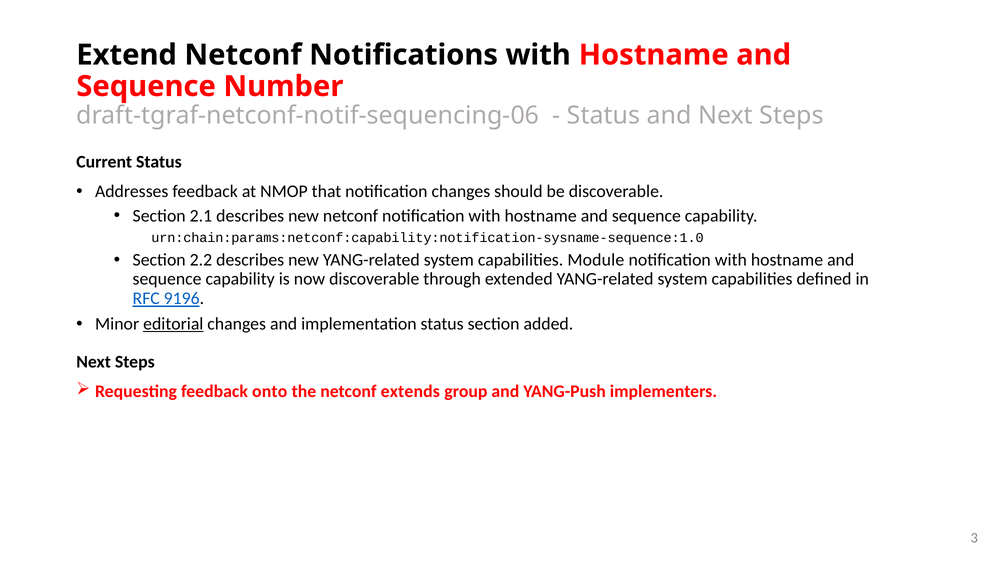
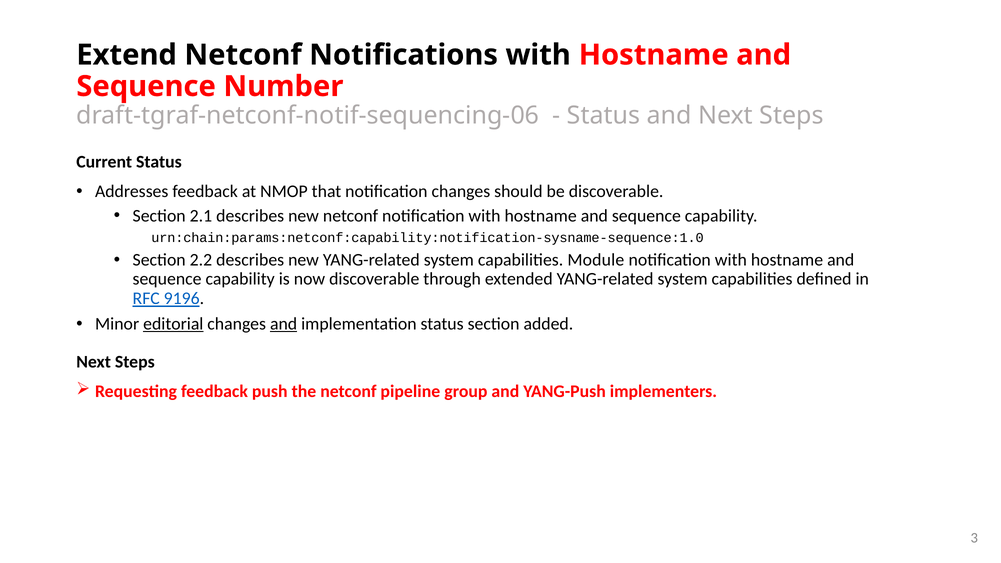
and at (284, 324) underline: none -> present
onto: onto -> push
extends: extends -> pipeline
